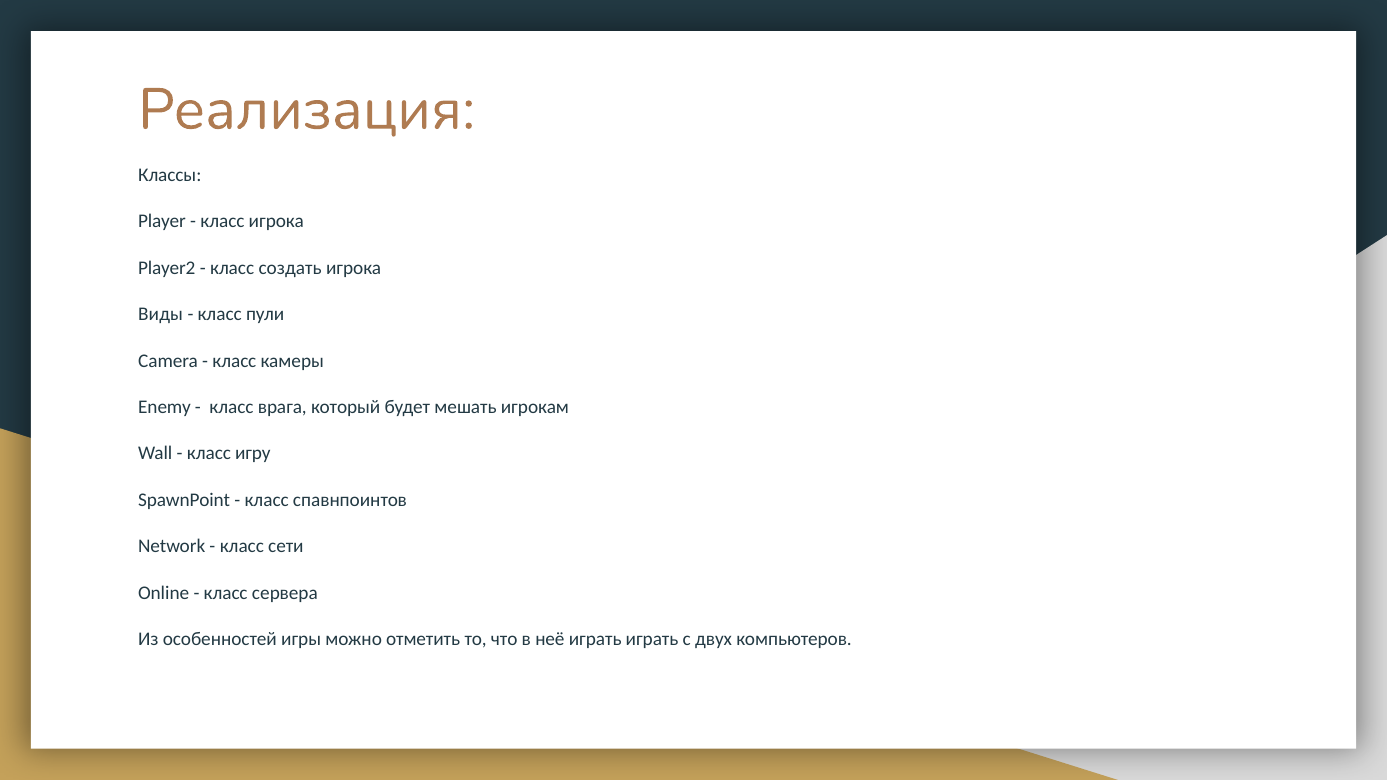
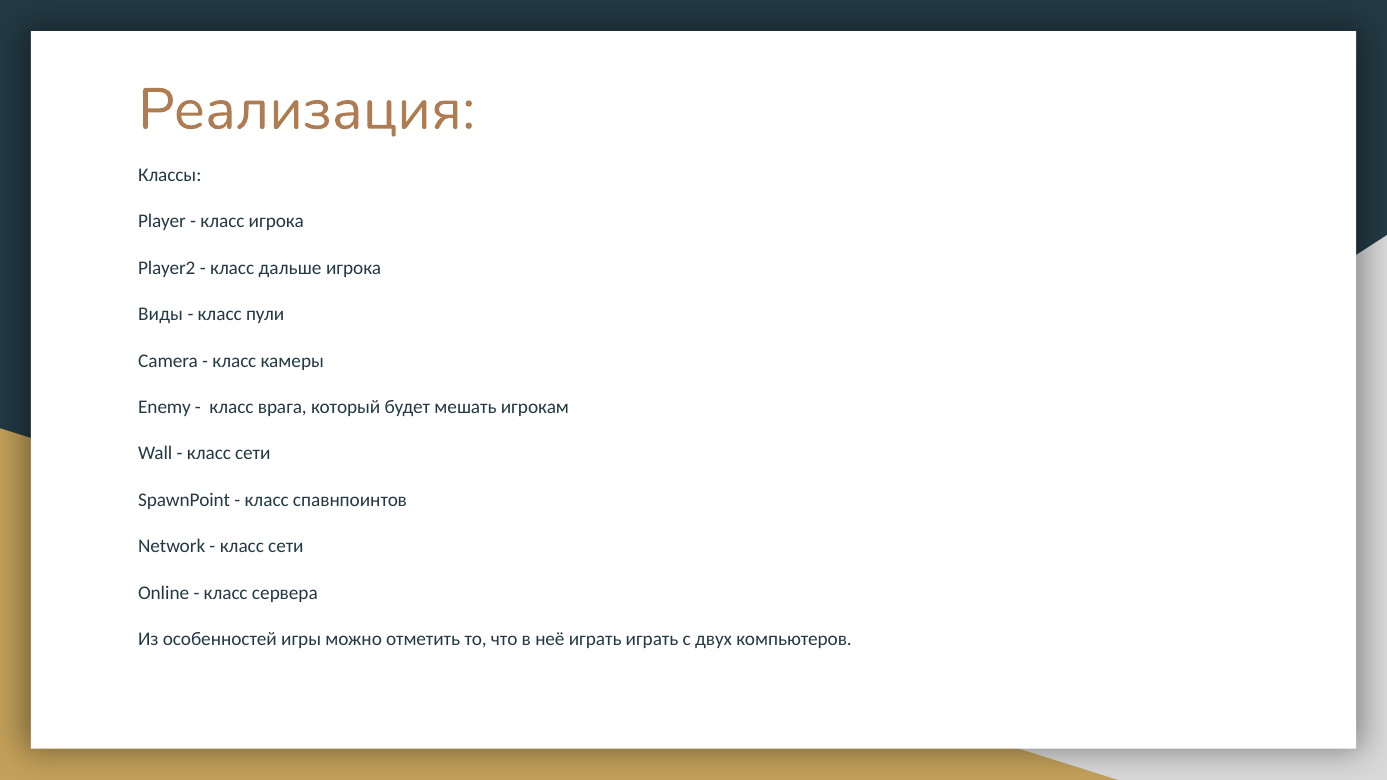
создать: создать -> дальше
игру at (253, 454): игру -> сети
